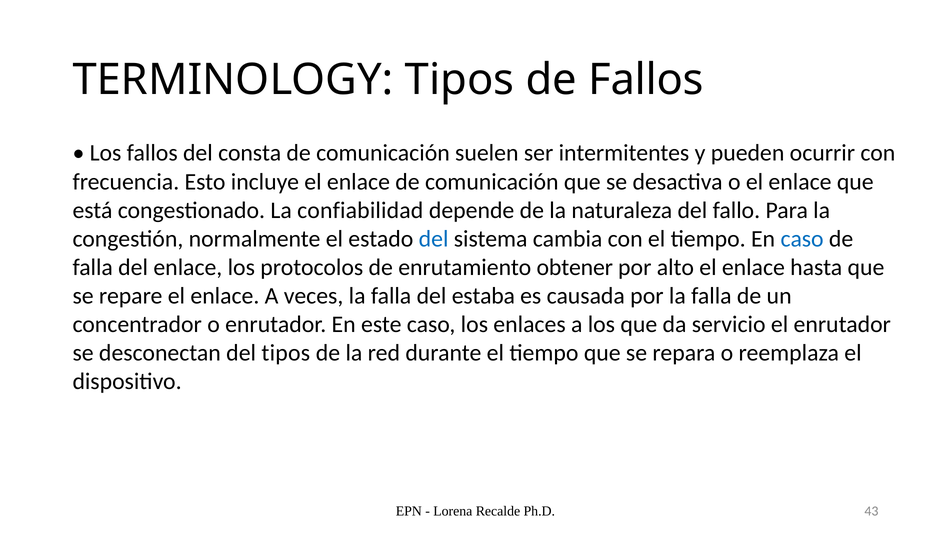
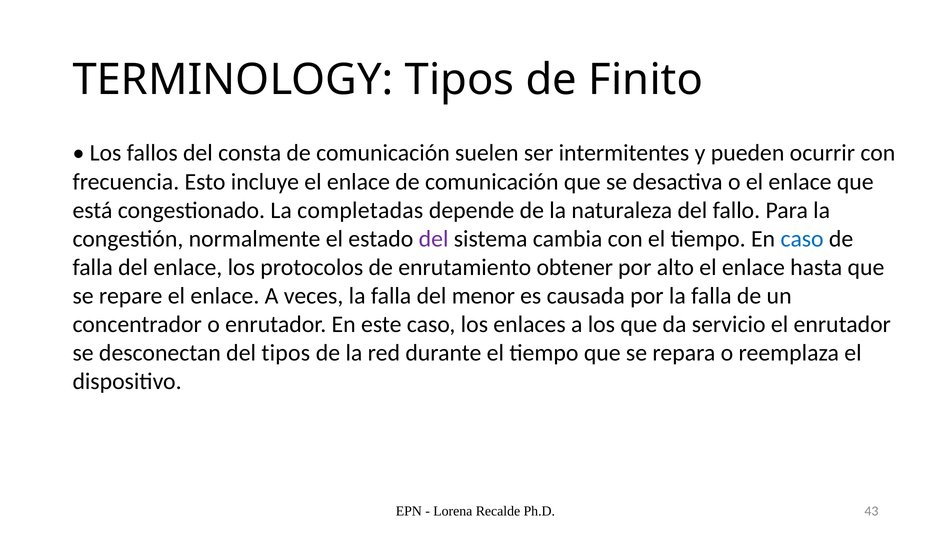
de Fallos: Fallos -> Finito
confiabilidad: confiabilidad -> completadas
del at (434, 239) colour: blue -> purple
estaba: estaba -> menor
